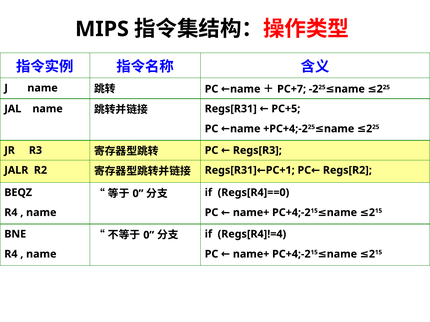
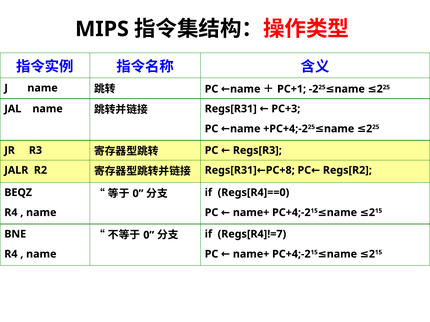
PC+7: PC+7 -> PC+1
PC+5: PC+5 -> PC+3
PC+1: PC+1 -> PC+8
Regs[R4]!=4: Regs[R4]!=4 -> Regs[R4]!=7
